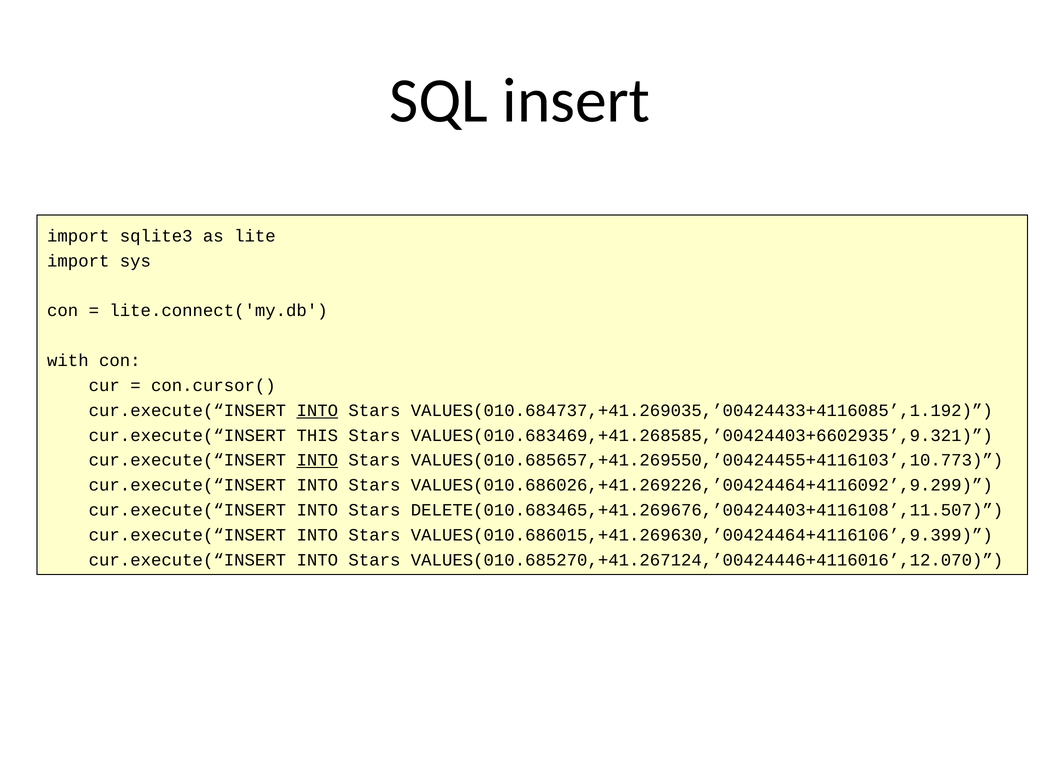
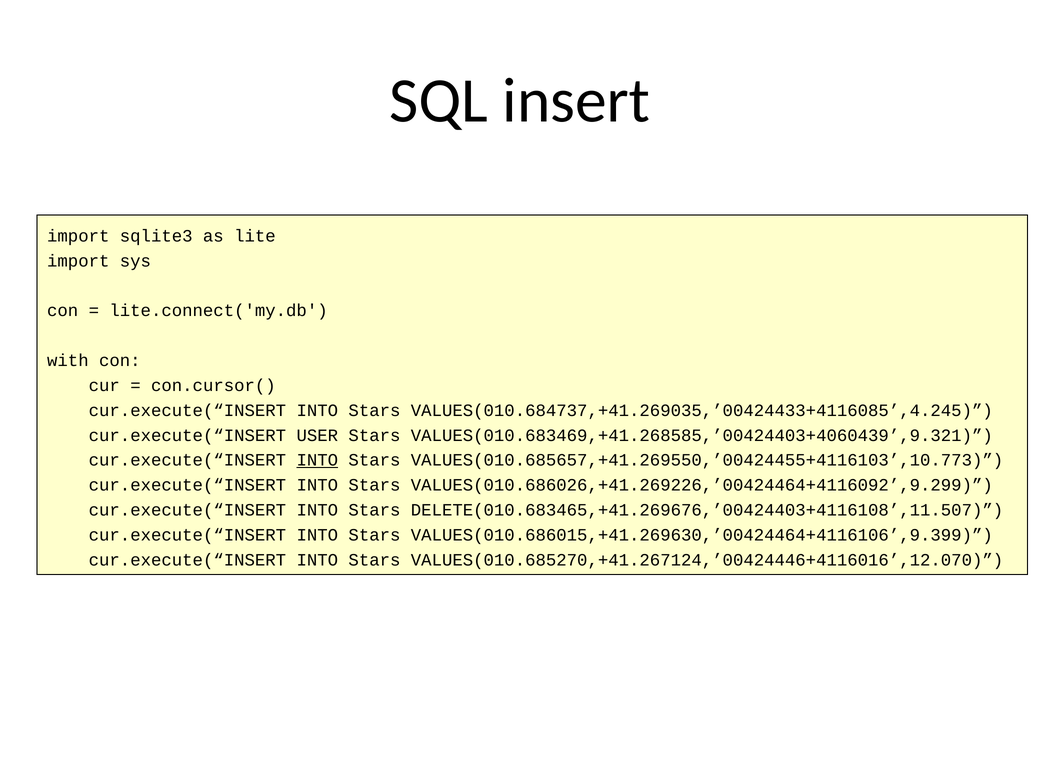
INTO at (317, 410) underline: present -> none
VALUES(010.684737,+41.269035,’00424433+4116085’,1.192: VALUES(010.684737,+41.269035,’00424433+4116085’,1.192 -> VALUES(010.684737,+41.269035,’00424433+4116085’,4.245
THIS: THIS -> USER
VALUES(010.683469,+41.268585,’00424403+6602935’,9.321: VALUES(010.683469,+41.268585,’00424403+6602935’,9.321 -> VALUES(010.683469,+41.268585,’00424403+4060439’,9.321
